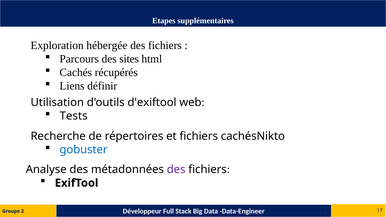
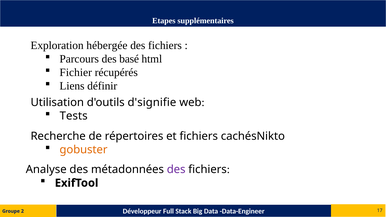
sites: sites -> basé
Cachés: Cachés -> Fichier
d'exiftool: d'exiftool -> d'signifie
gobuster colour: blue -> orange
